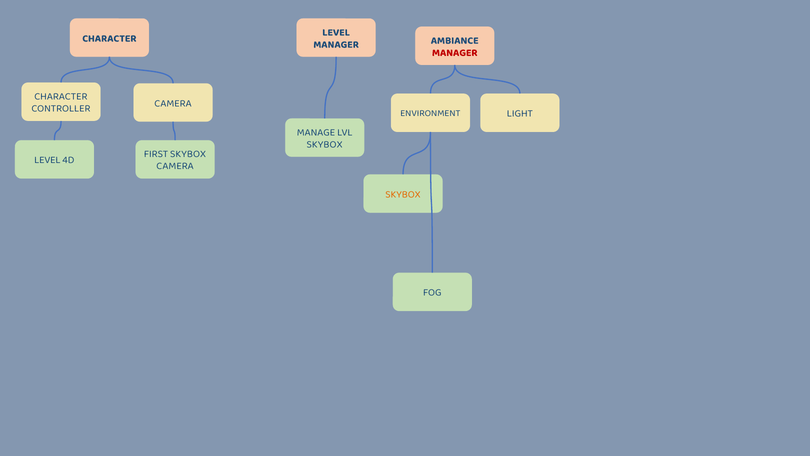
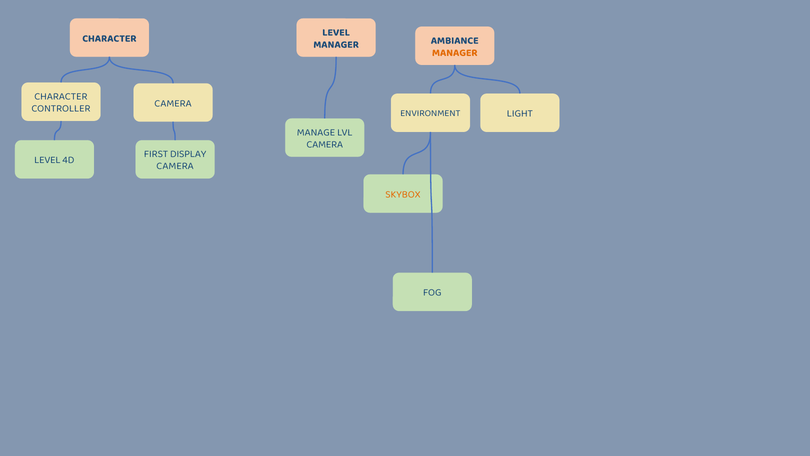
MANAGER at (455, 52) colour: red -> orange
SKYBOX at (325, 144): SKYBOX -> CAMERA
FIRST SKYBOX: SKYBOX -> DISPLAY
